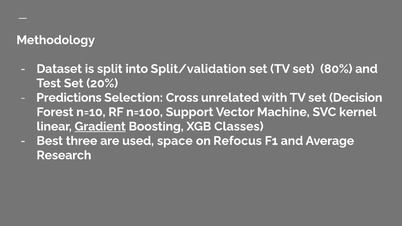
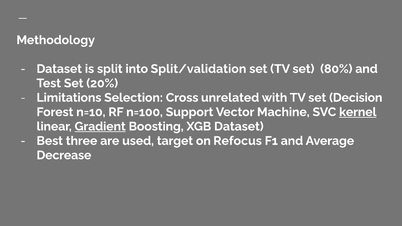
Predictions: Predictions -> Limitations
kernel underline: none -> present
XGB Classes: Classes -> Dataset
space: space -> target
Research: Research -> Decrease
